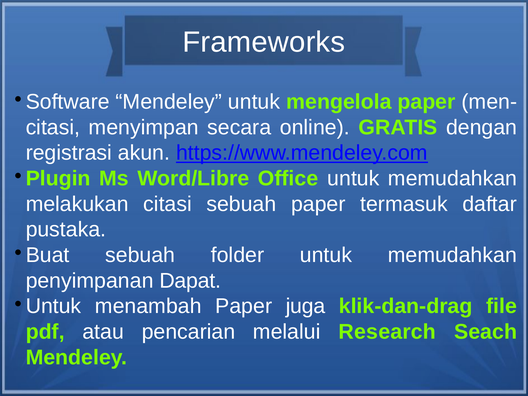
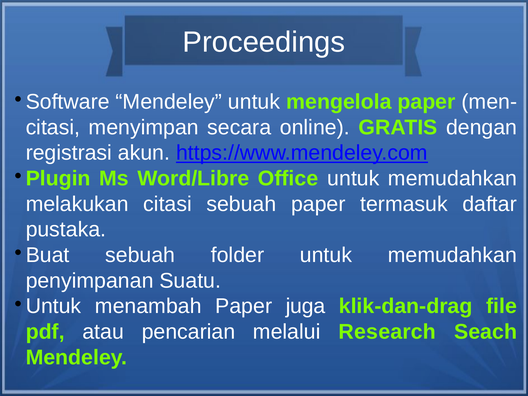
Frameworks: Frameworks -> Proceedings
Dapat: Dapat -> Suatu
